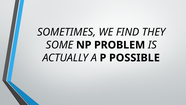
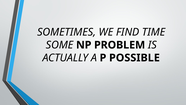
THEY: THEY -> TIME
